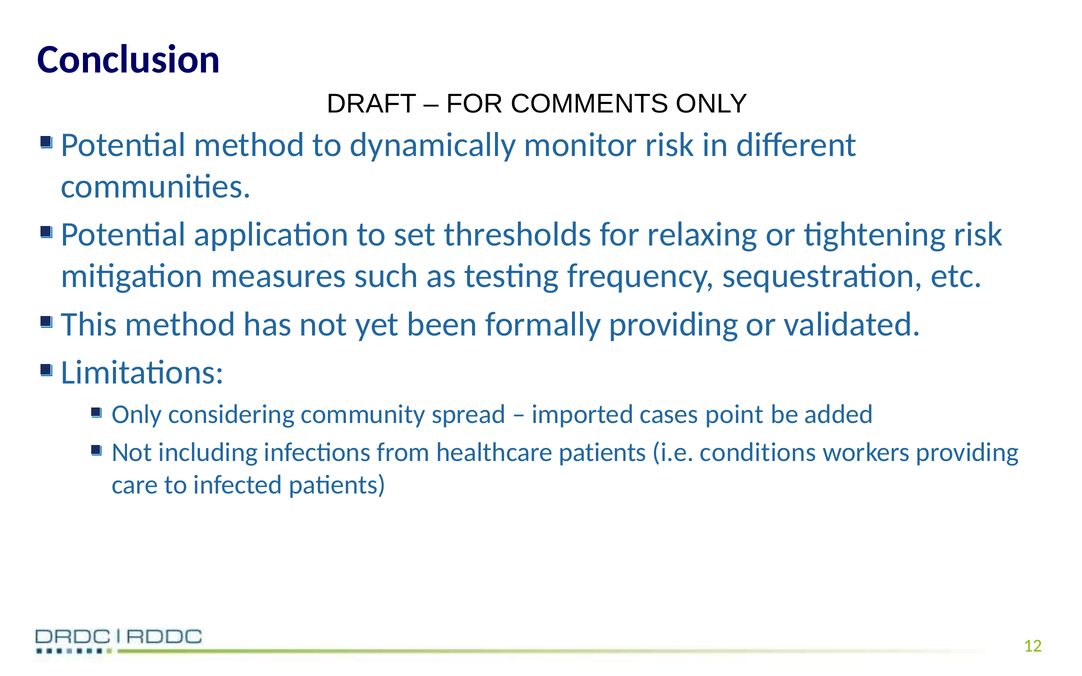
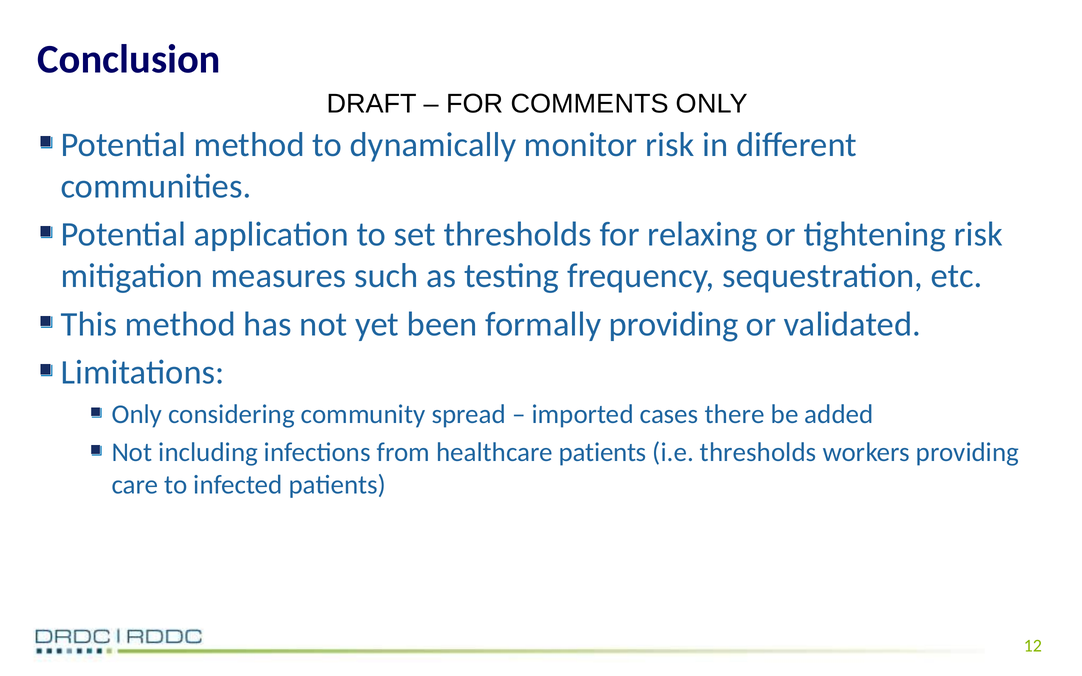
point: point -> there
i.e conditions: conditions -> thresholds
